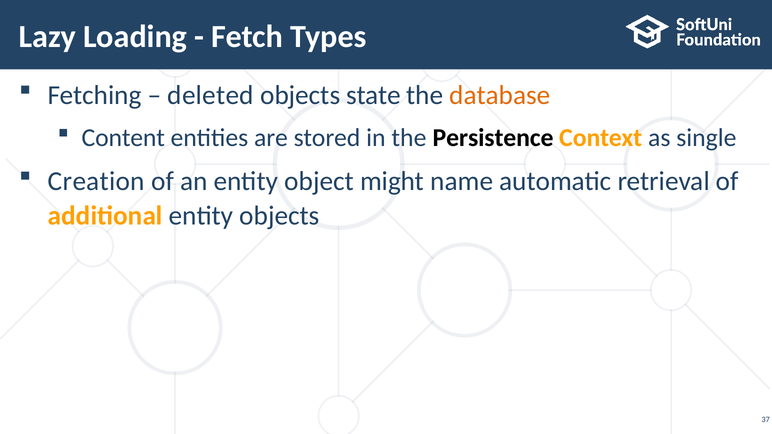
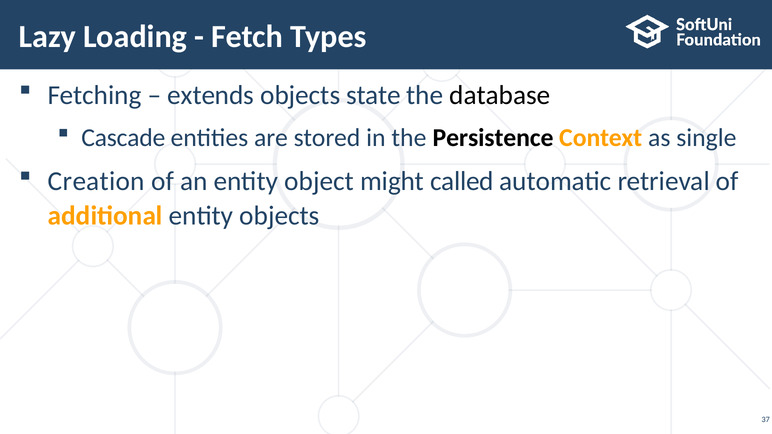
deleted: deleted -> extends
database colour: orange -> black
Content: Content -> Cascade
name: name -> called
